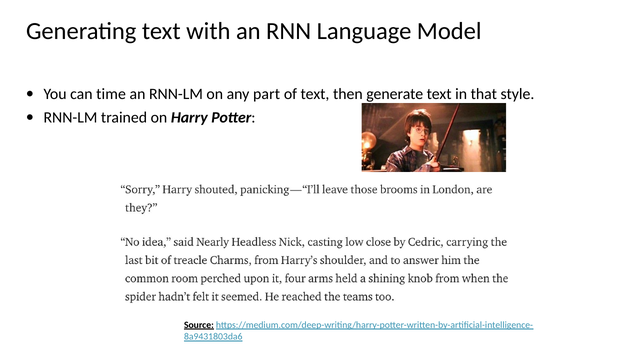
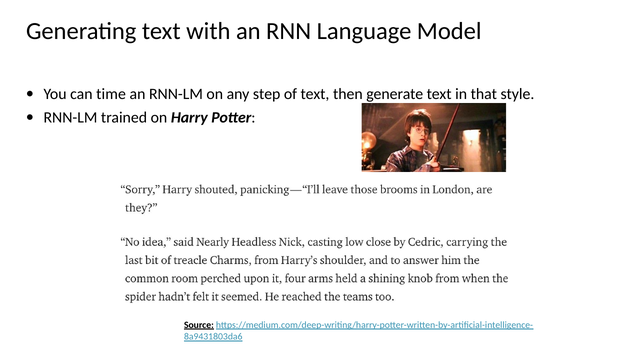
part: part -> step
